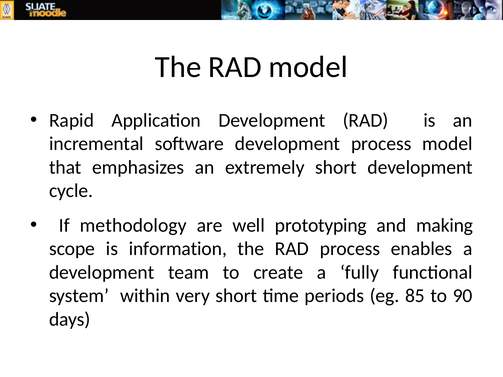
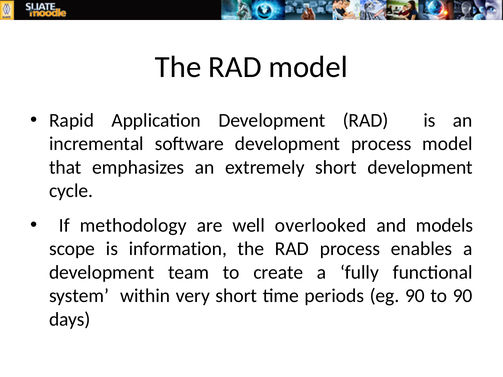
prototyping: prototyping -> overlooked
making: making -> models
eg 85: 85 -> 90
